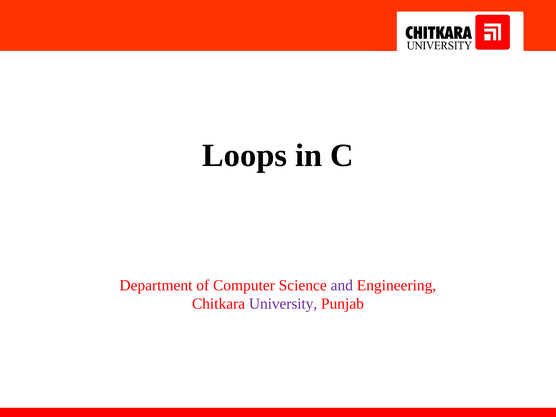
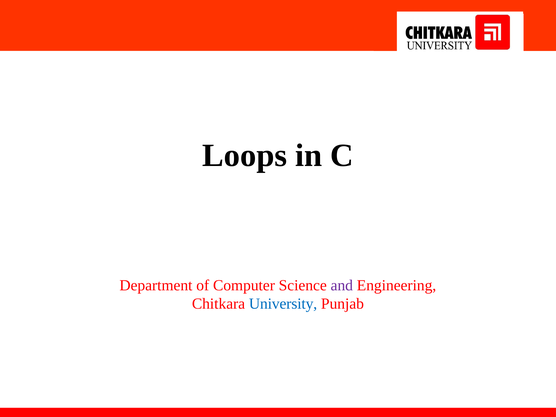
University colour: purple -> blue
